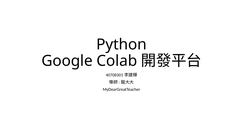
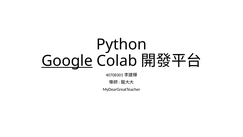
Google underline: none -> present
